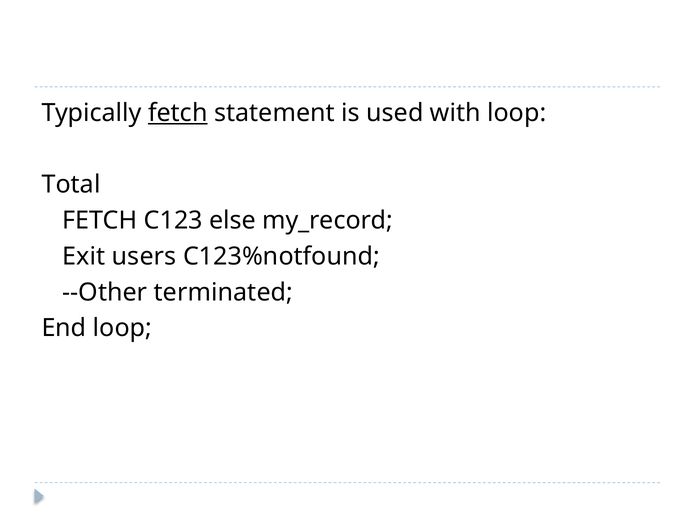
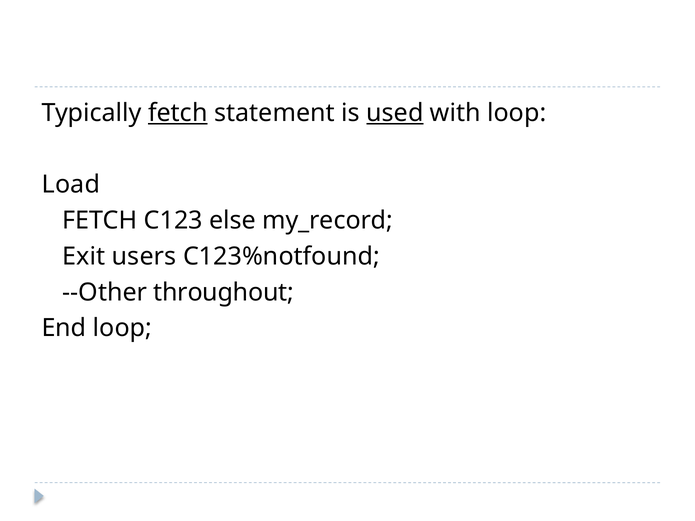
used underline: none -> present
Total: Total -> Load
terminated: terminated -> throughout
